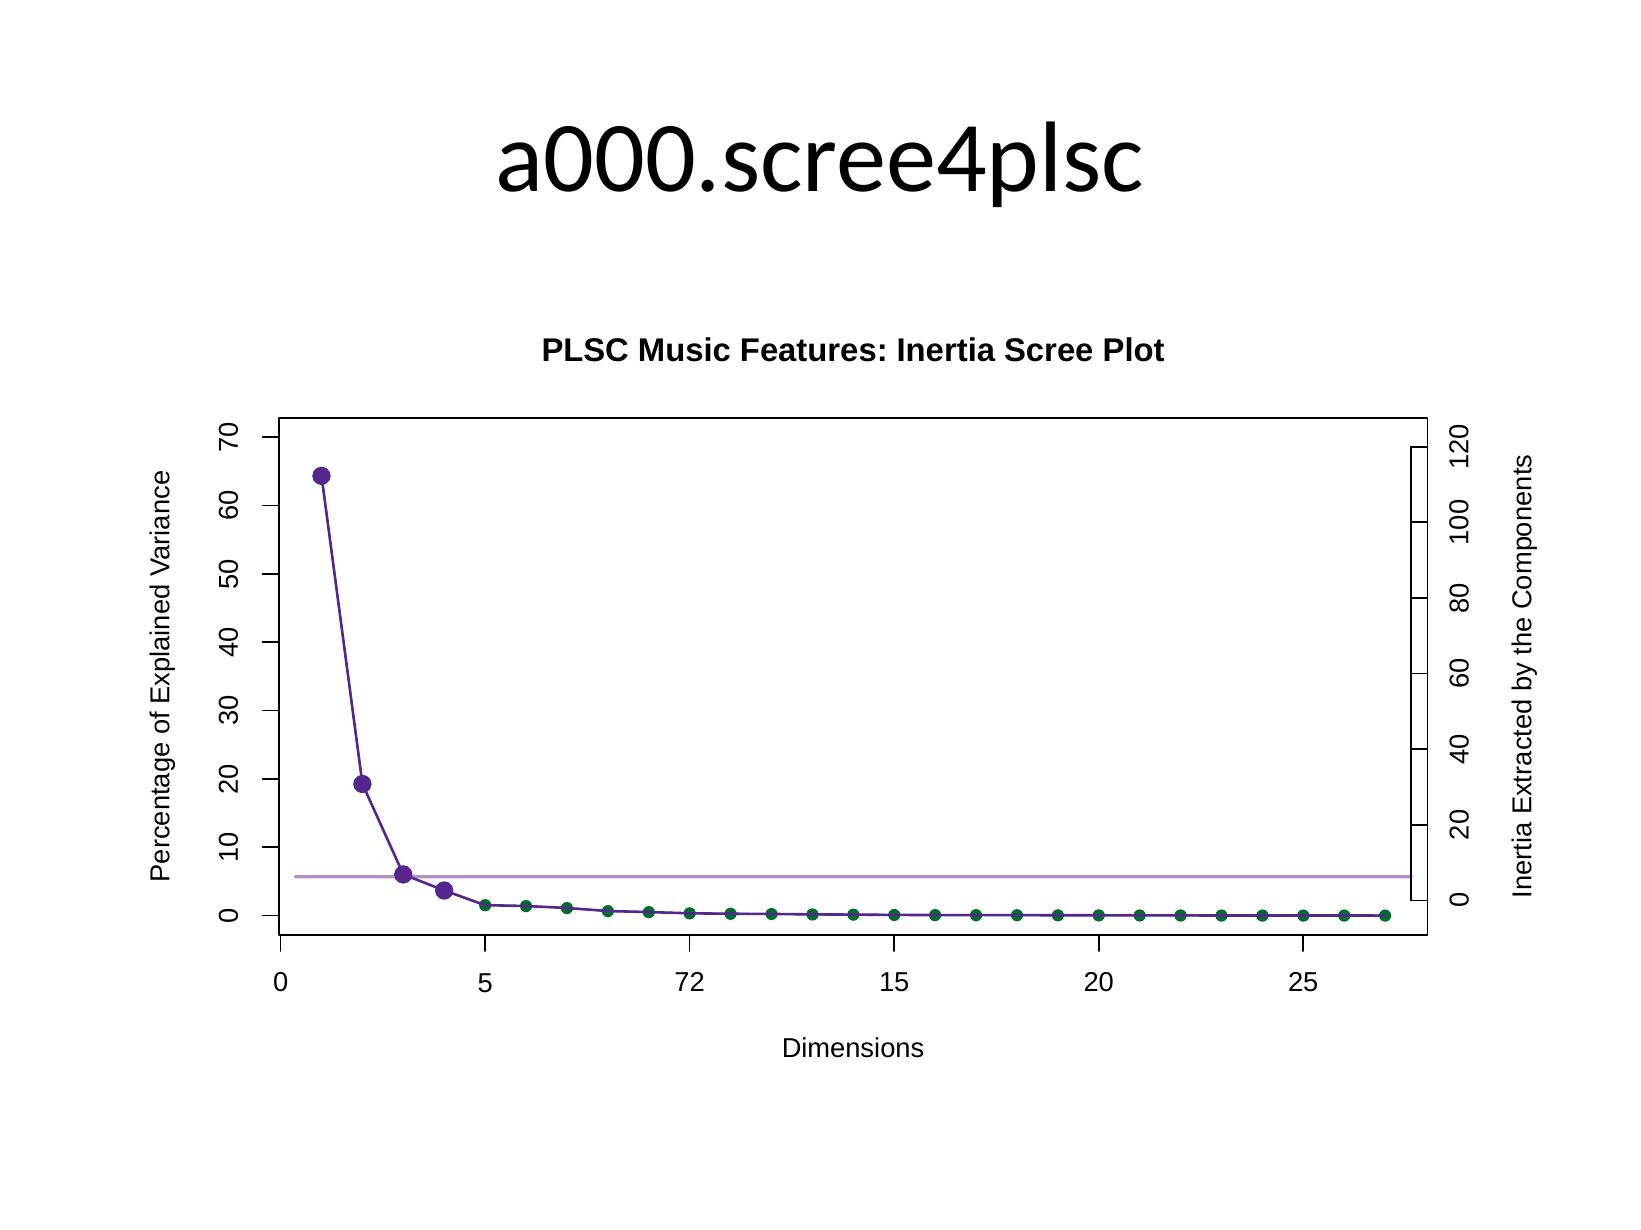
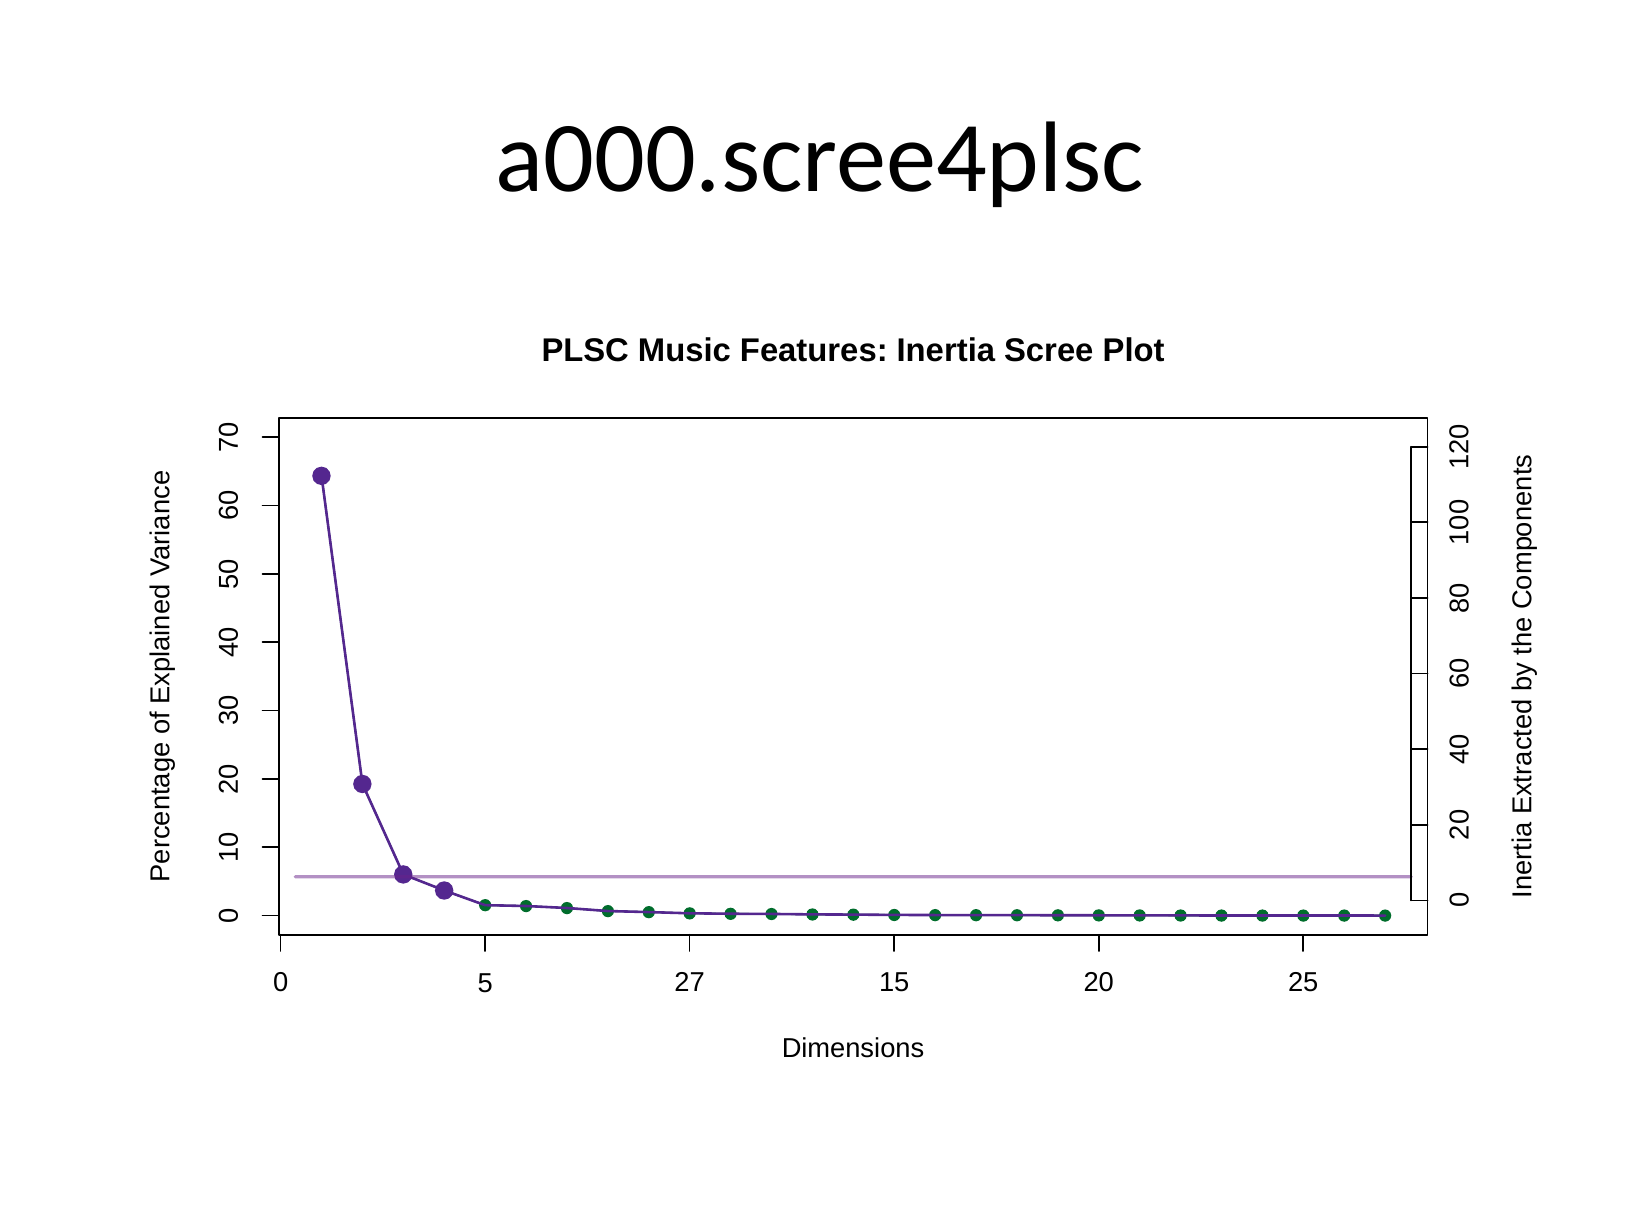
72: 72 -> 27
